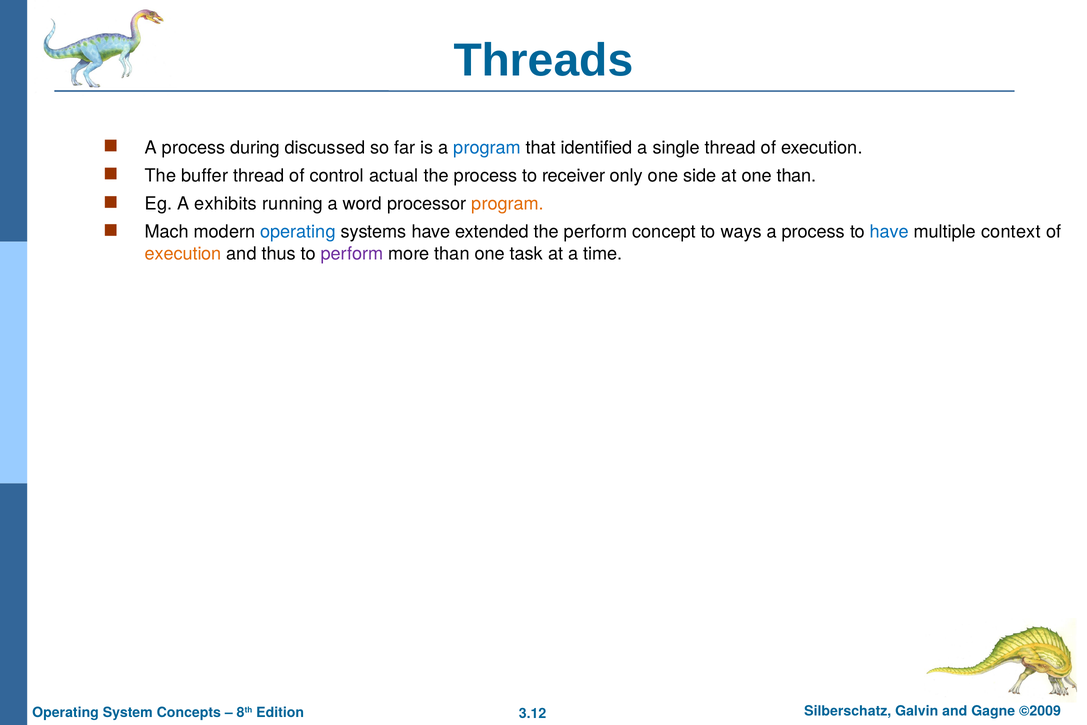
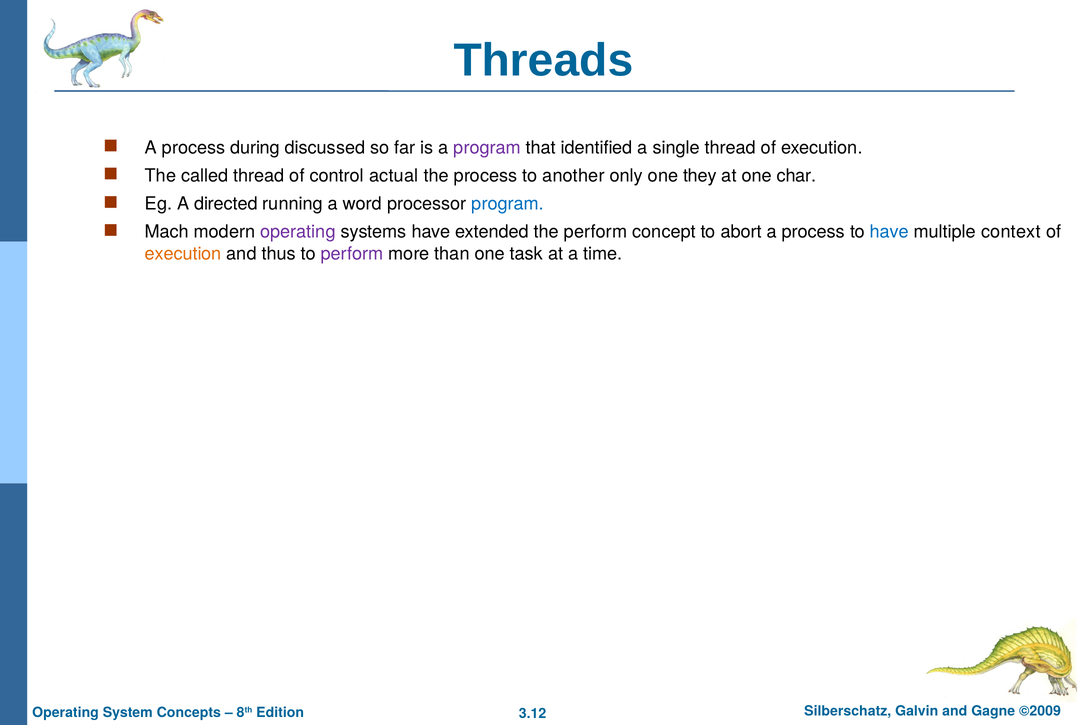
program at (487, 148) colour: blue -> purple
buffer: buffer -> called
receiver: receiver -> another
side: side -> they
one than: than -> char
exhibits: exhibits -> directed
program at (508, 204) colour: orange -> blue
operating at (298, 232) colour: blue -> purple
ways: ways -> abort
